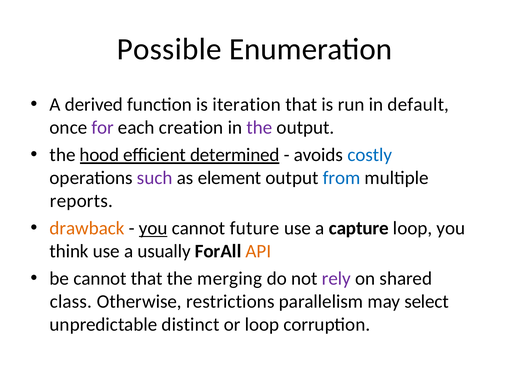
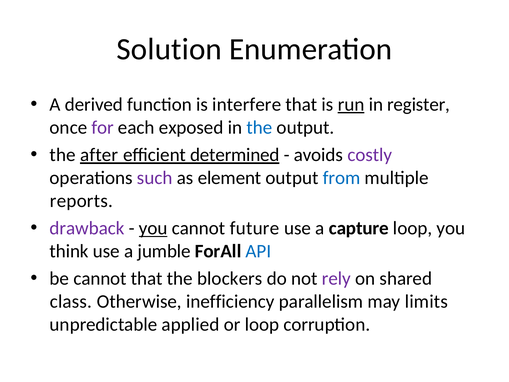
Possible: Possible -> Solution
iteration: iteration -> interfere
run underline: none -> present
default: default -> register
creation: creation -> exposed
the at (259, 127) colour: purple -> blue
hood: hood -> after
costly colour: blue -> purple
drawback colour: orange -> purple
usually: usually -> jumble
API colour: orange -> blue
merging: merging -> blockers
restrictions: restrictions -> inefficiency
select: select -> limits
distinct: distinct -> applied
